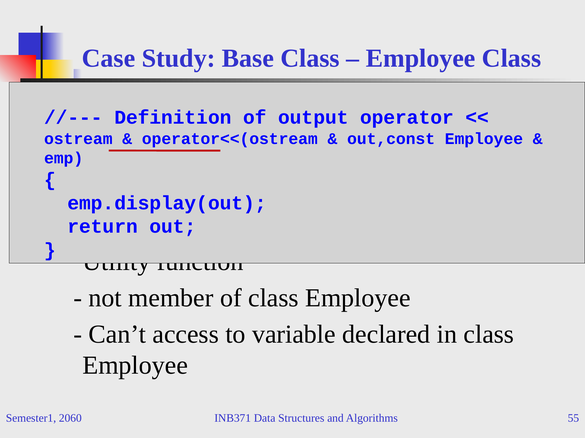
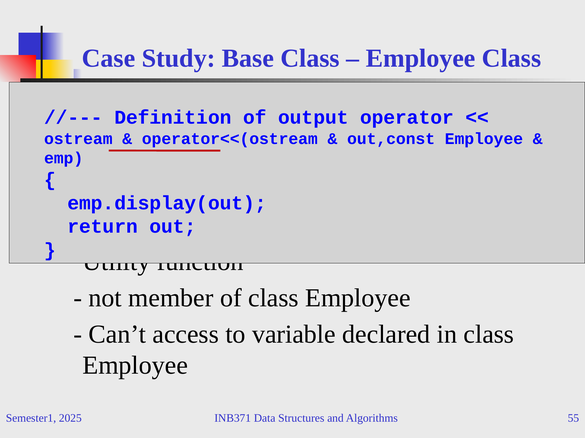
2060: 2060 -> 2025
